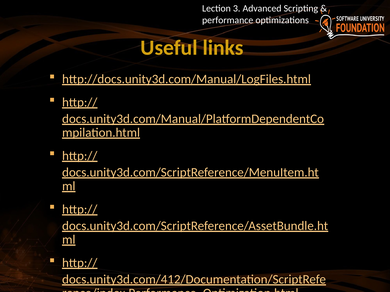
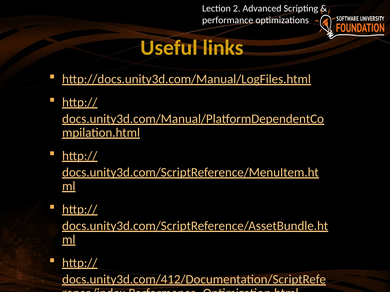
3: 3 -> 2
